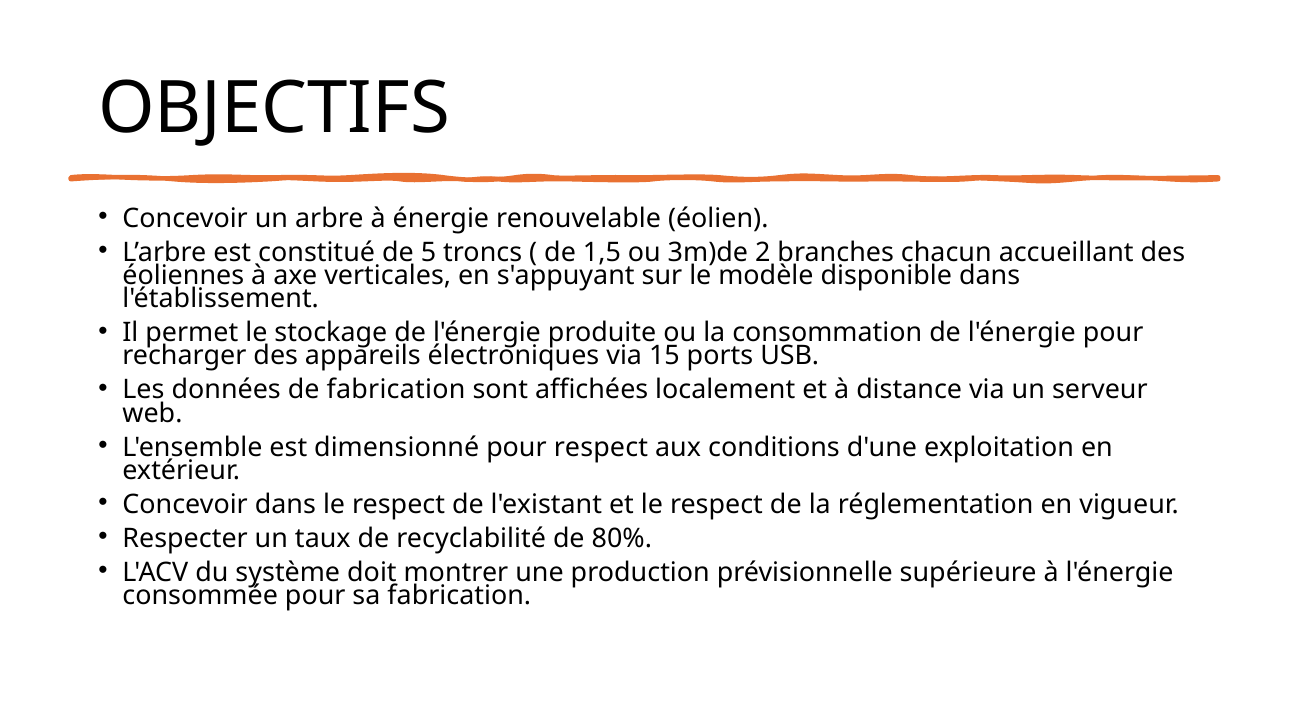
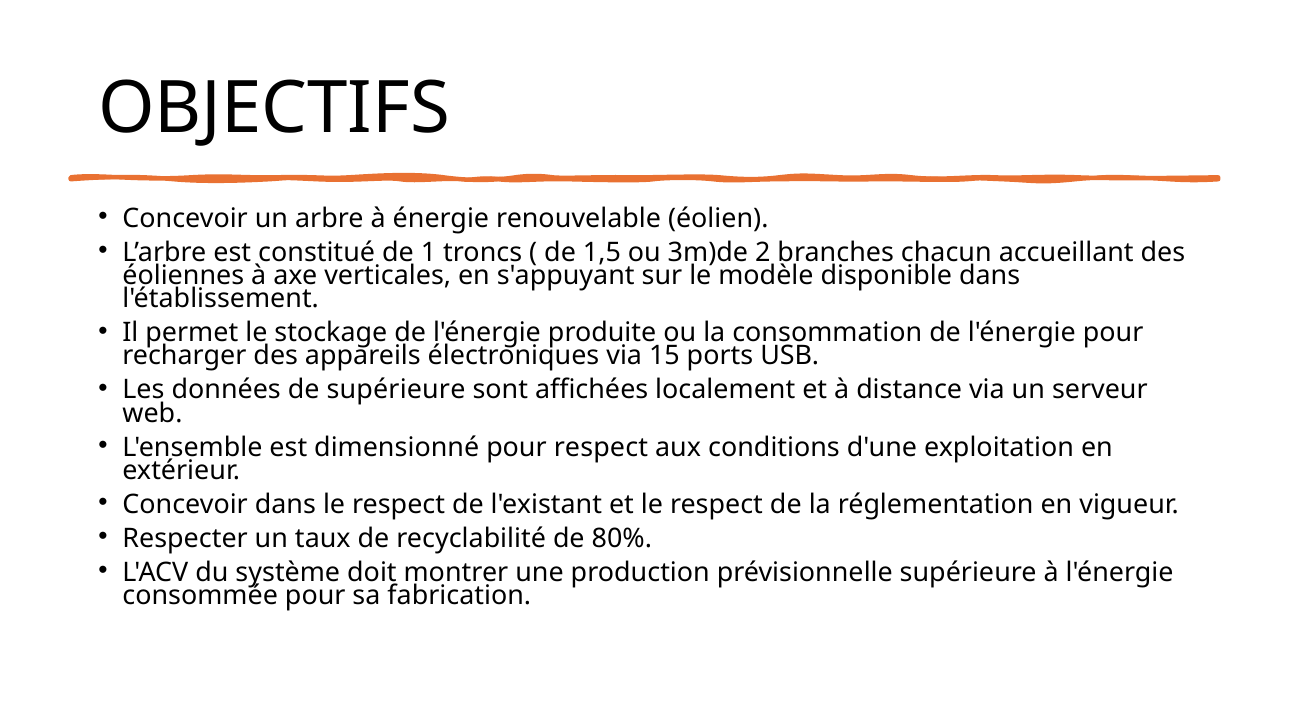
5: 5 -> 1
de fabrication: fabrication -> supérieure
